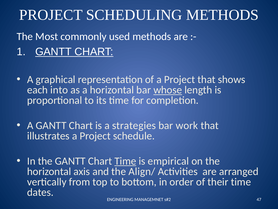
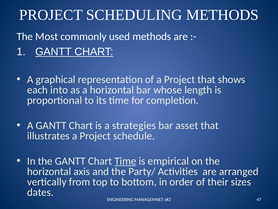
whose underline: present -> none
work: work -> asset
Align/: Align/ -> Party/
their time: time -> sizes
